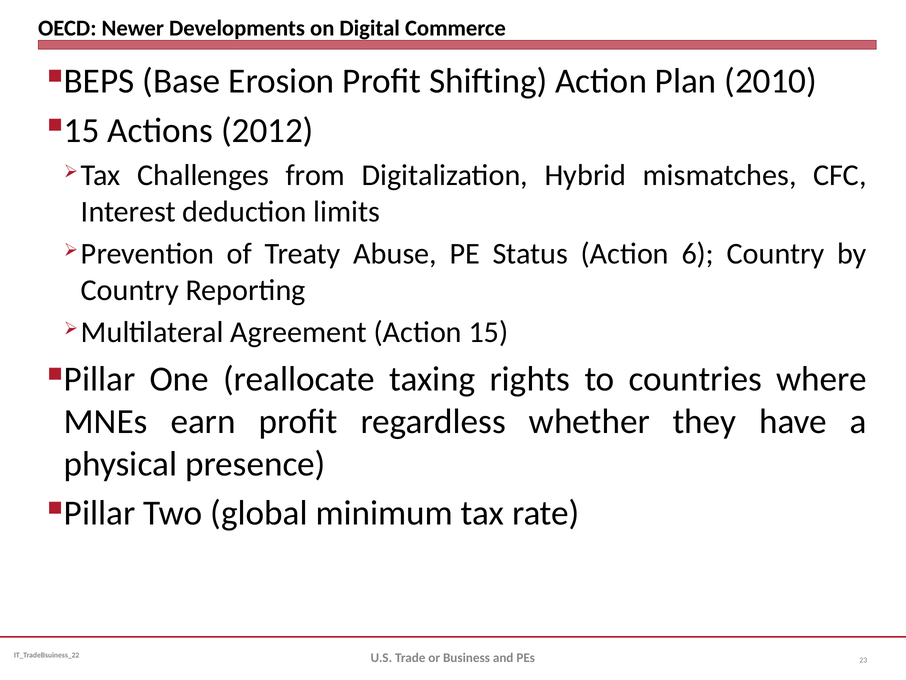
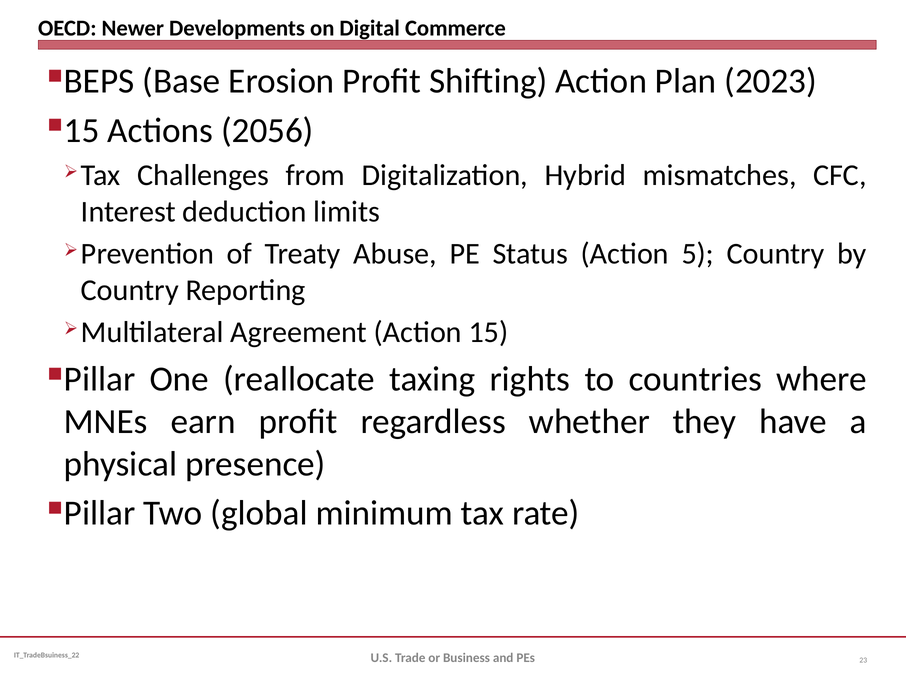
2010: 2010 -> 2023
2012: 2012 -> 2056
6: 6 -> 5
